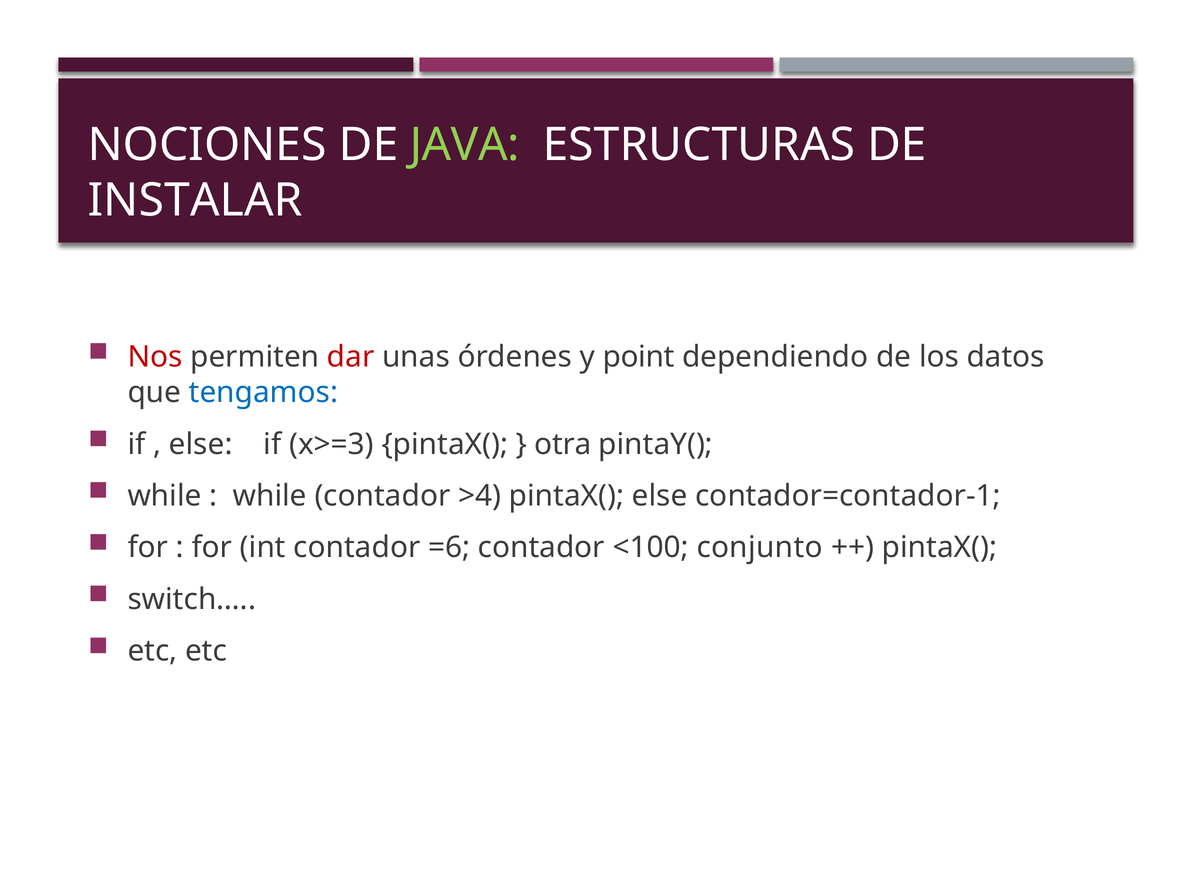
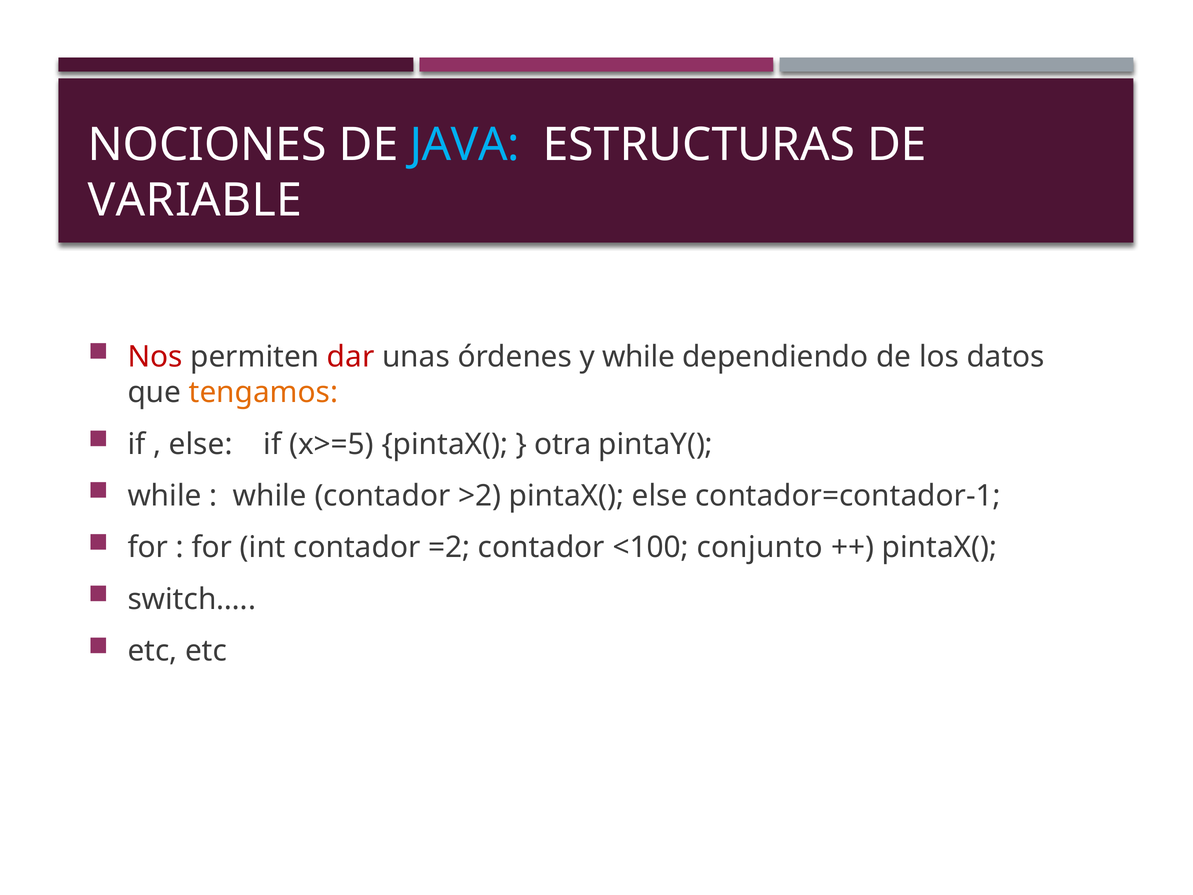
JAVA colour: light green -> light blue
INSTALAR: INSTALAR -> VARIABLE
y point: point -> while
tengamos colour: blue -> orange
x>=3: x>=3 -> x>=5
>4: >4 -> >2
=6: =6 -> =2
